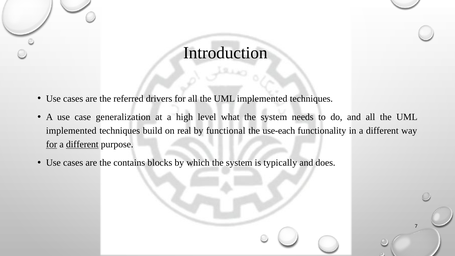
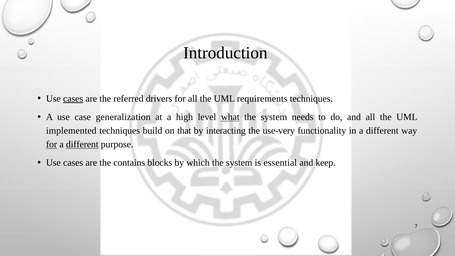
cases at (73, 99) underline: none -> present
implemented at (262, 99): implemented -> requirements
what underline: none -> present
real: real -> that
functional: functional -> interacting
use-each: use-each -> use-very
typically: typically -> essential
does: does -> keep
